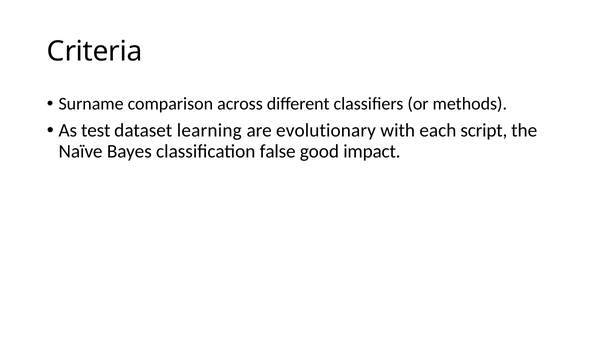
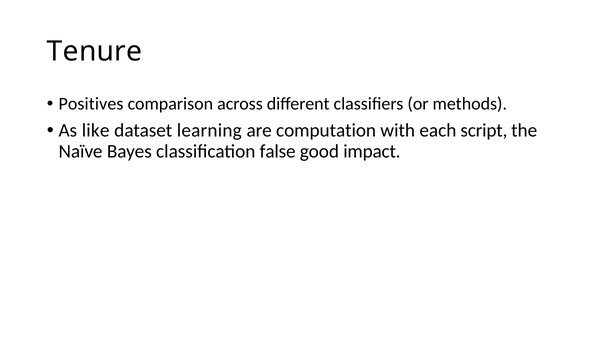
Criteria: Criteria -> Tenure
Surname: Surname -> Positives
test: test -> like
evolutionary: evolutionary -> computation
